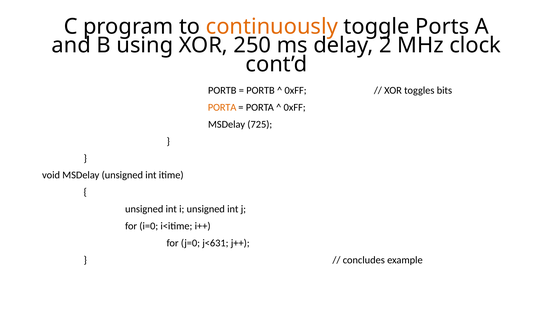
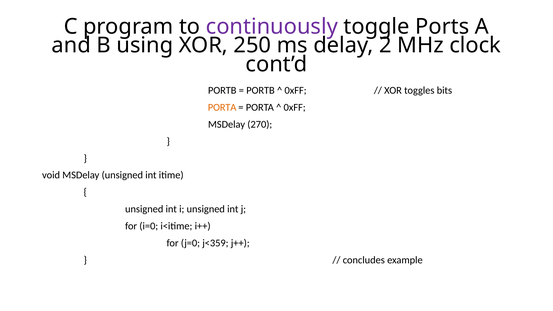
continuously colour: orange -> purple
725: 725 -> 270
j<631: j<631 -> j<359
